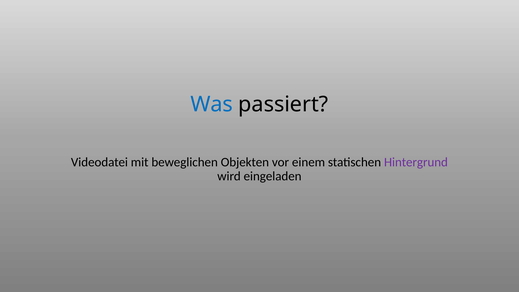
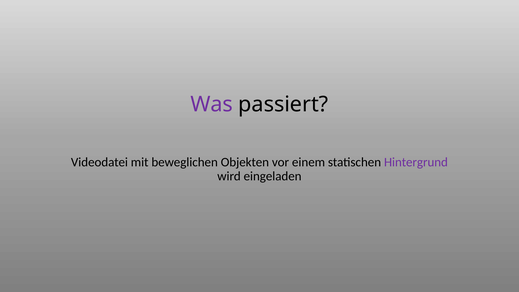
Was colour: blue -> purple
